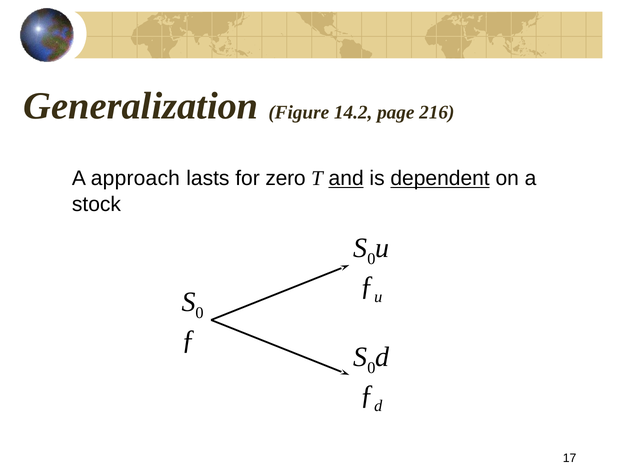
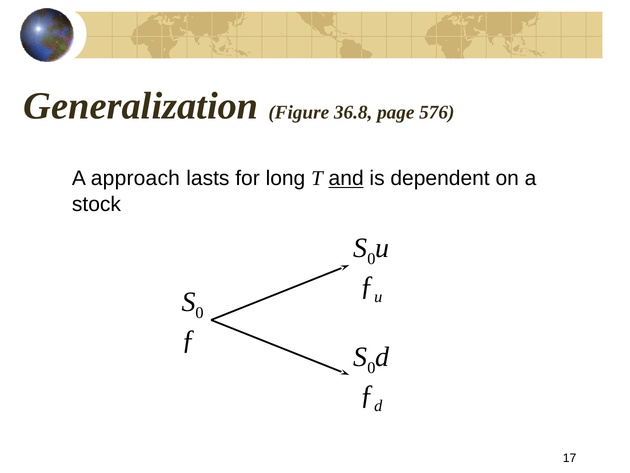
14.2: 14.2 -> 36.8
216: 216 -> 576
zero: zero -> long
dependent underline: present -> none
